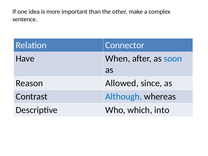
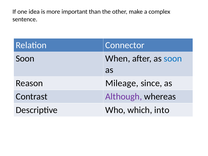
Have at (25, 59): Have -> Soon
Allowed: Allowed -> Mileage
Although colour: blue -> purple
